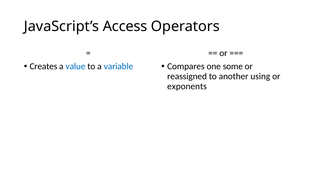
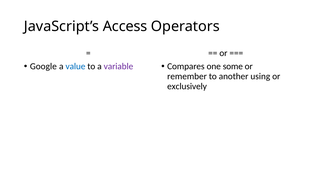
Creates: Creates -> Google
variable colour: blue -> purple
reassigned: reassigned -> remember
exponents: exponents -> exclusively
